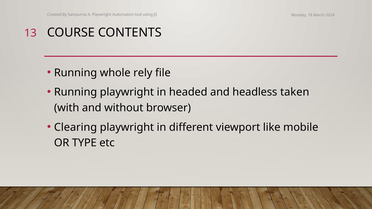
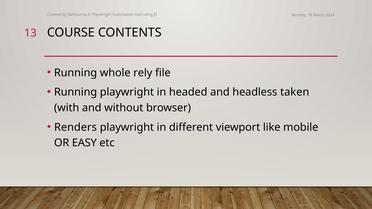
Clearing: Clearing -> Renders
TYPE: TYPE -> EASY
